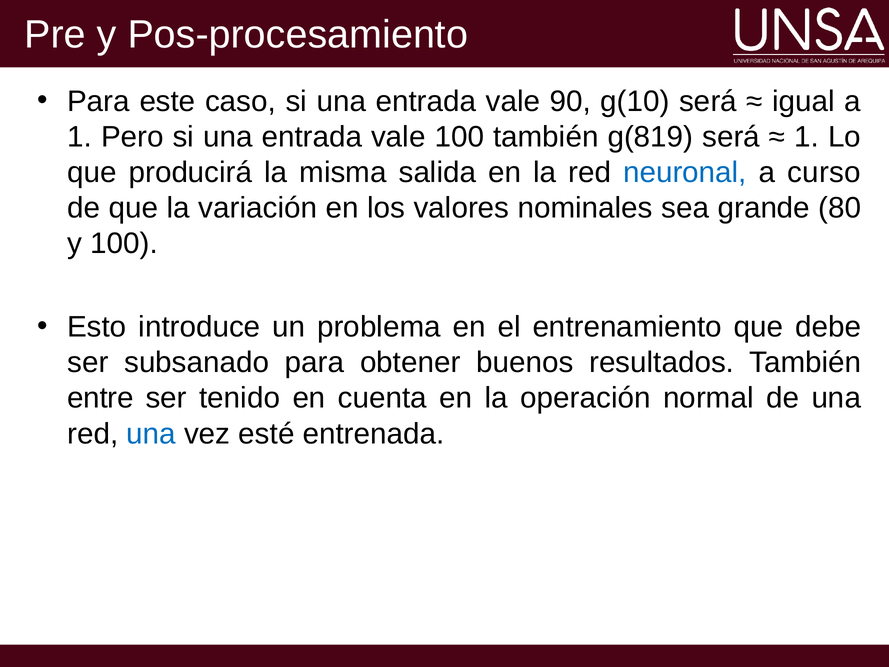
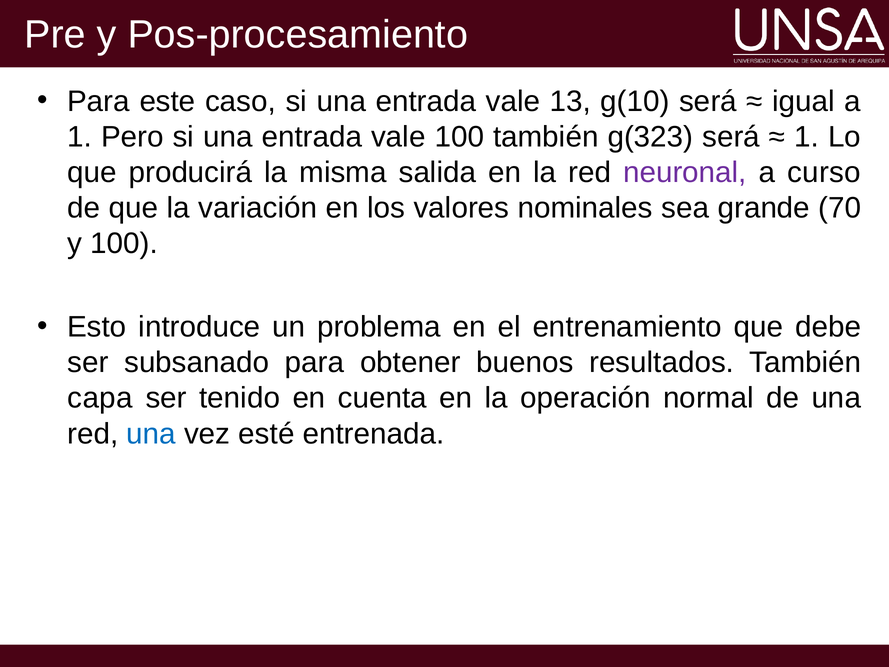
90: 90 -> 13
g(819: g(819 -> g(323
neuronal colour: blue -> purple
80: 80 -> 70
entre: entre -> capa
